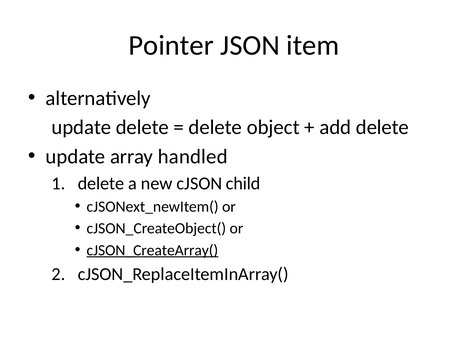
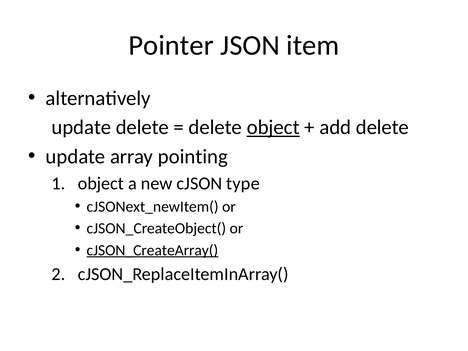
object at (273, 127) underline: none -> present
handled: handled -> pointing
delete at (101, 183): delete -> object
child: child -> type
